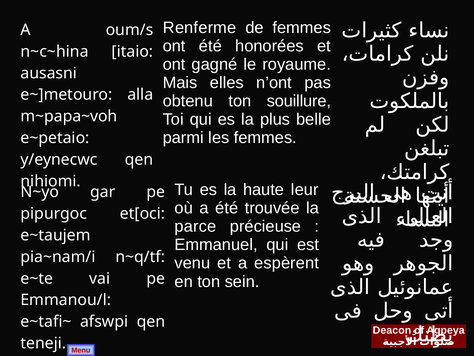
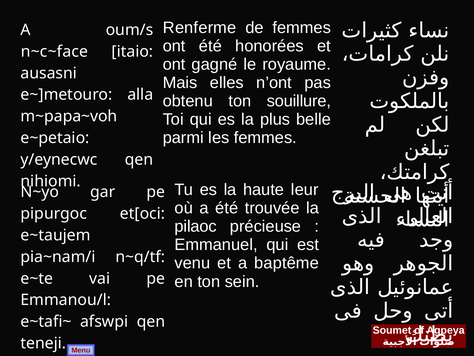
n~c~hina: n~c~hina -> n~c~face
parce: parce -> pilaoc
espèrent: espèrent -> baptême
Deacon: Deacon -> Soumet
